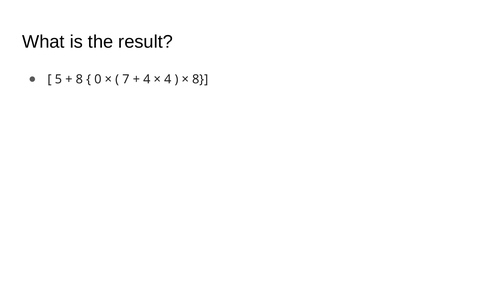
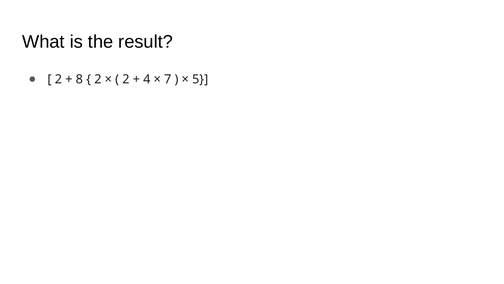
5 at (58, 79): 5 -> 2
0 at (98, 79): 0 -> 2
7 at (126, 79): 7 -> 2
4 at (168, 79): 4 -> 7
8 at (200, 79): 8 -> 5
